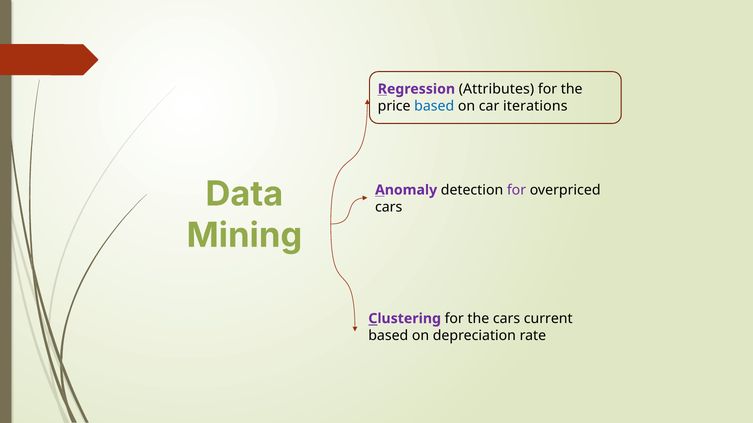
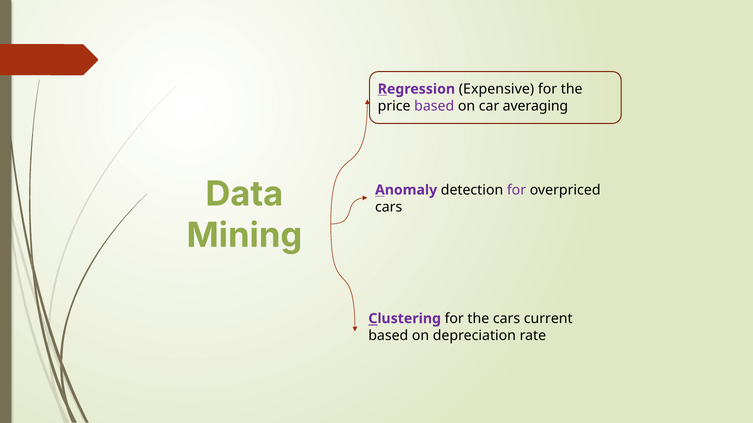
Attributes: Attributes -> Expensive
based at (434, 106) colour: blue -> purple
iterations: iterations -> averaging
